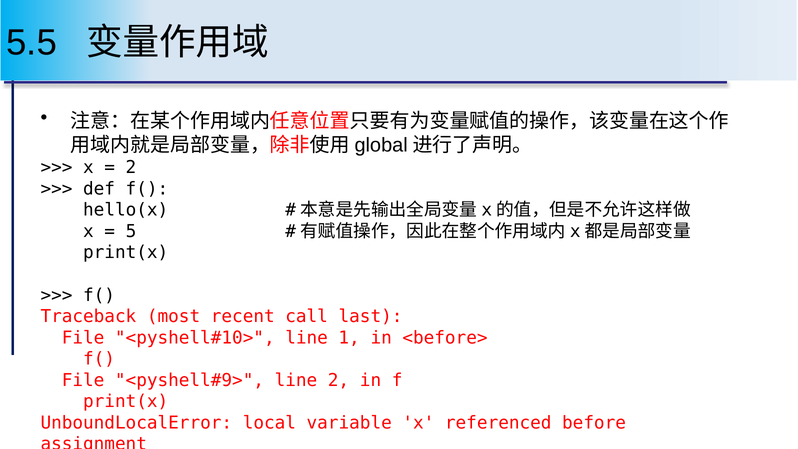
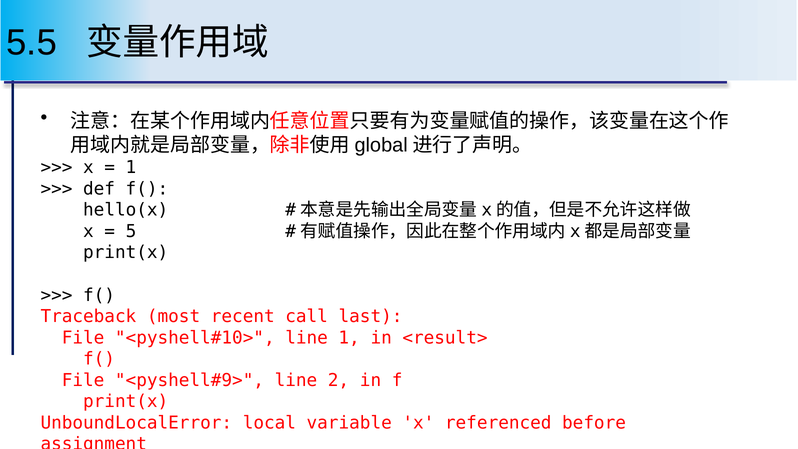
2 at (131, 167): 2 -> 1
<before>: <before> -> <result>
